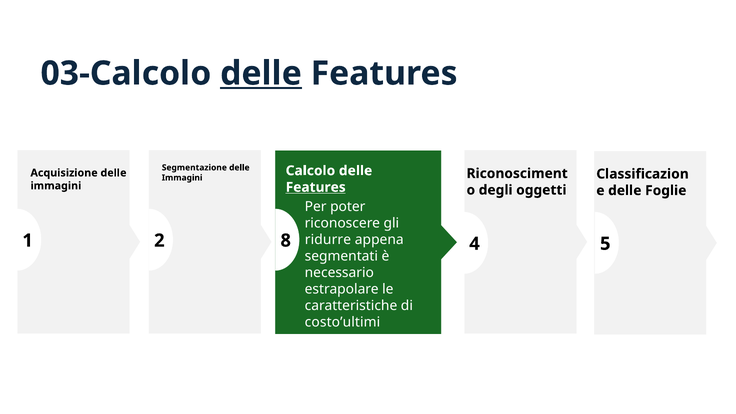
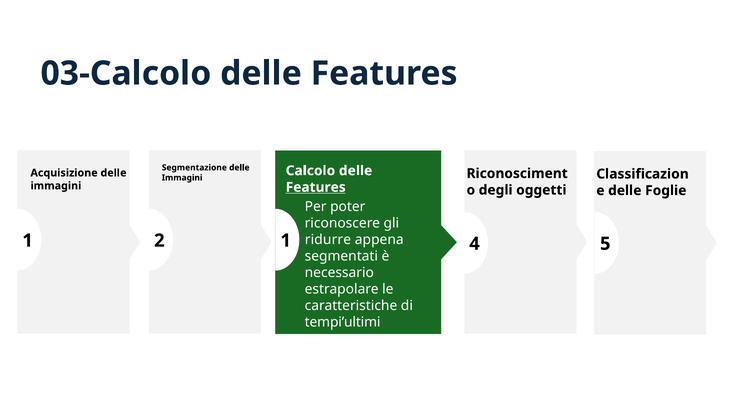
delle at (261, 73) underline: present -> none
2 8: 8 -> 1
costo’ultimi: costo’ultimi -> tempi’ultimi
